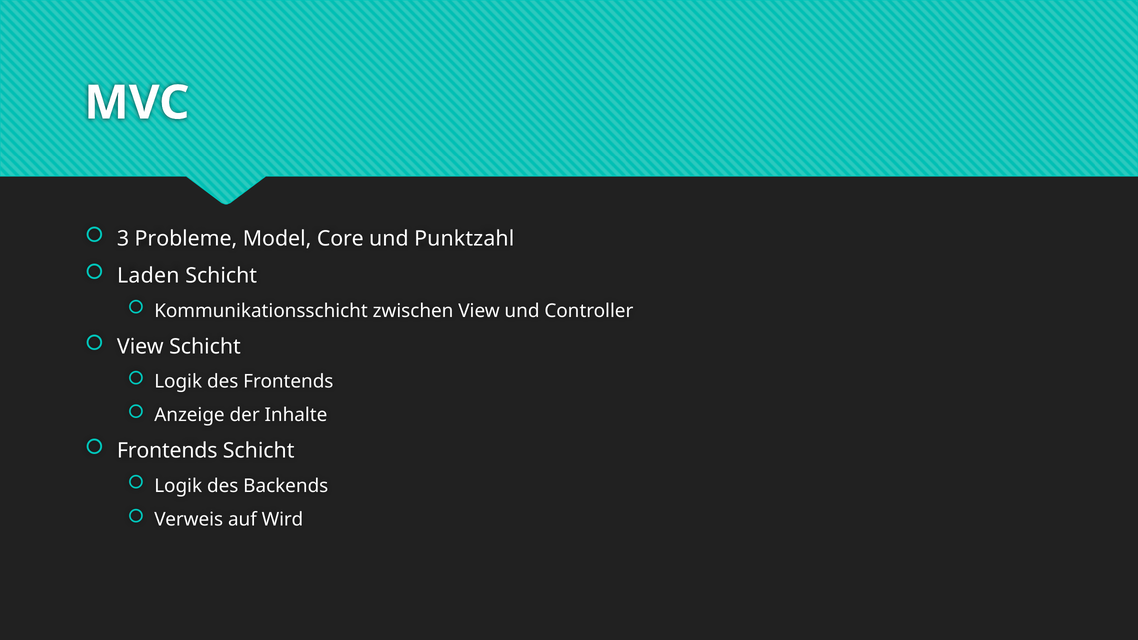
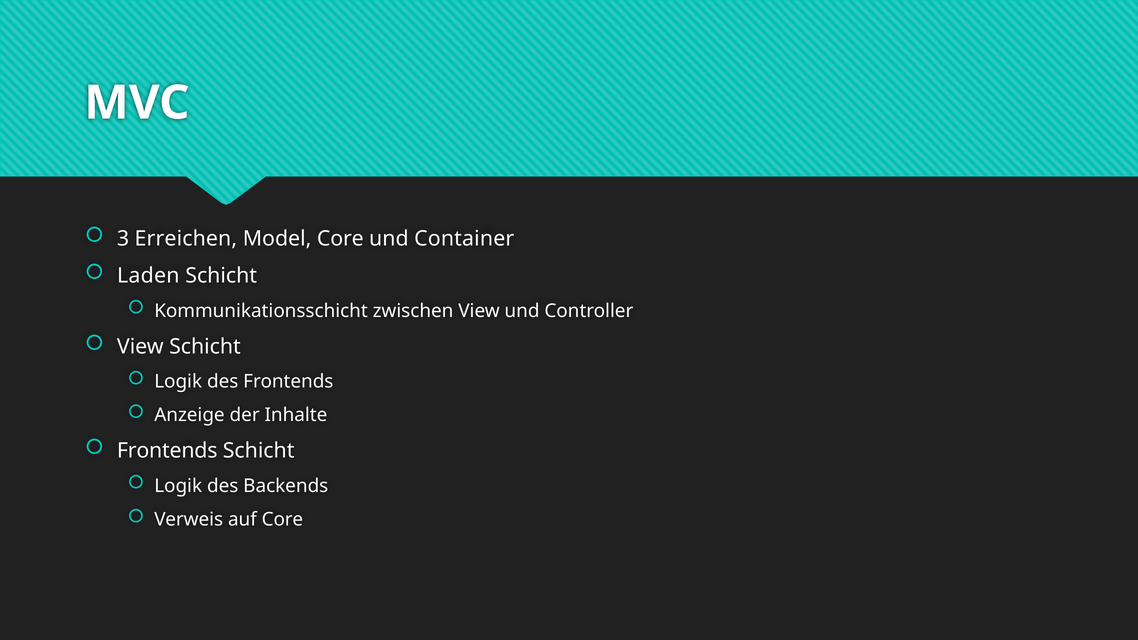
Probleme: Probleme -> Erreichen
Punktzahl: Punktzahl -> Container
auf Wird: Wird -> Core
